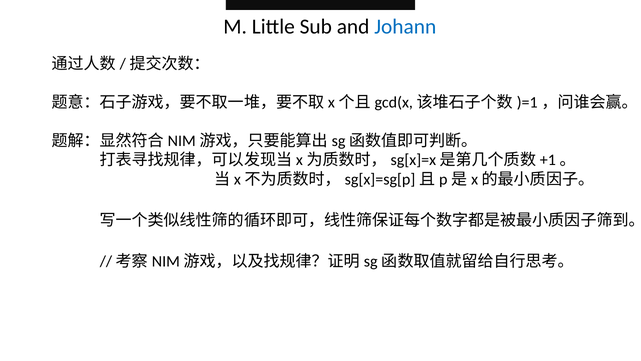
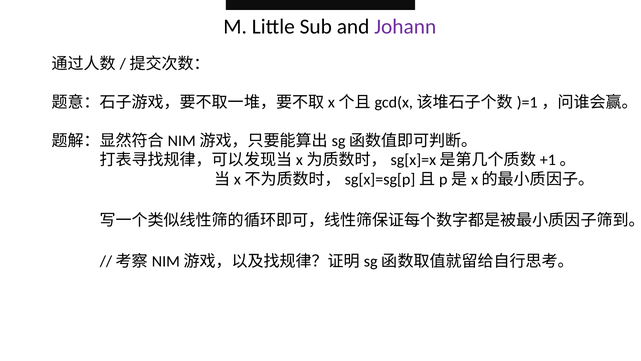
Johann colour: blue -> purple
